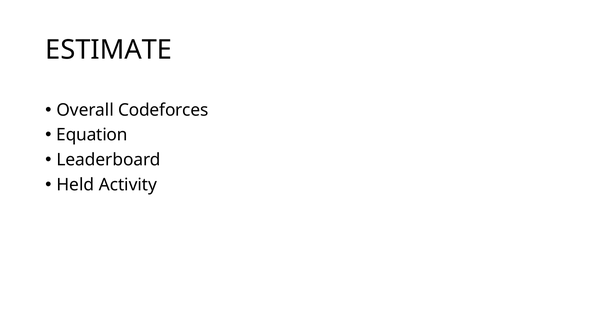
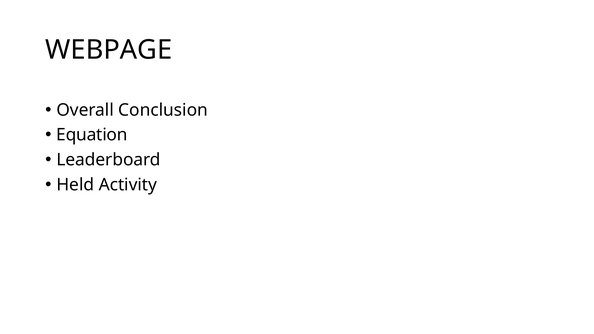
ESTIMATE: ESTIMATE -> WEBPAGE
Codeforces: Codeforces -> Conclusion
